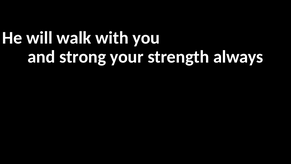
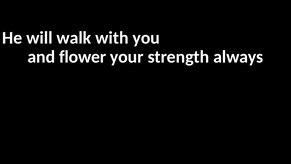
strong: strong -> flower
